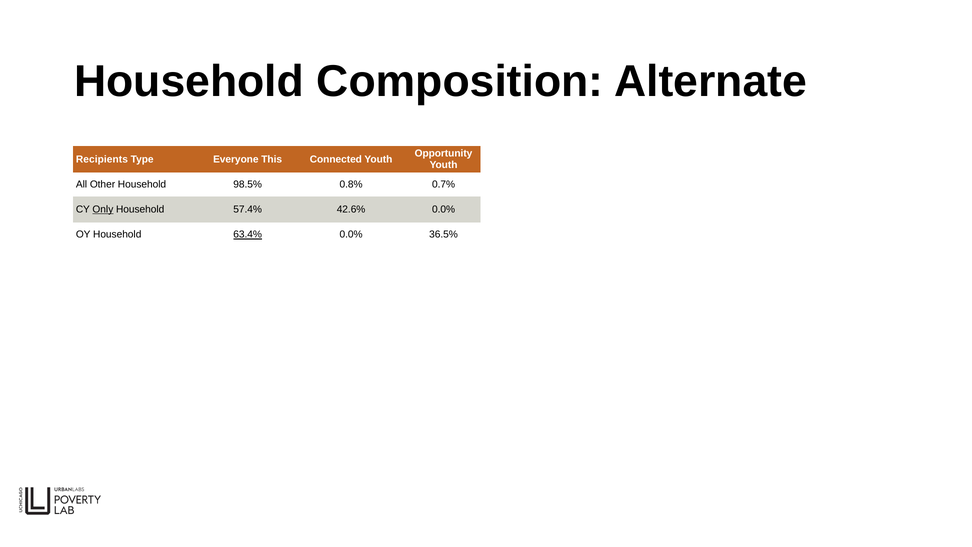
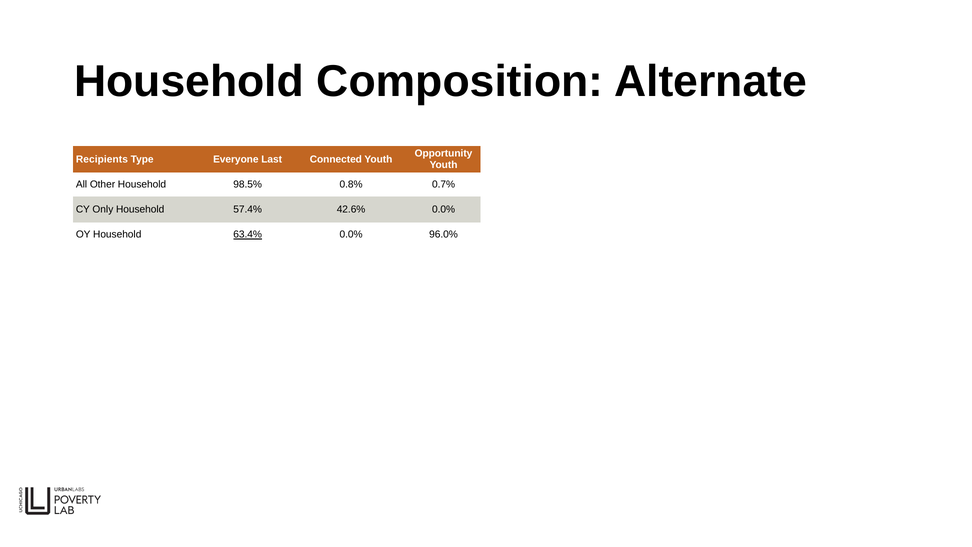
This: This -> Last
Only underline: present -> none
36.5%: 36.5% -> 96.0%
